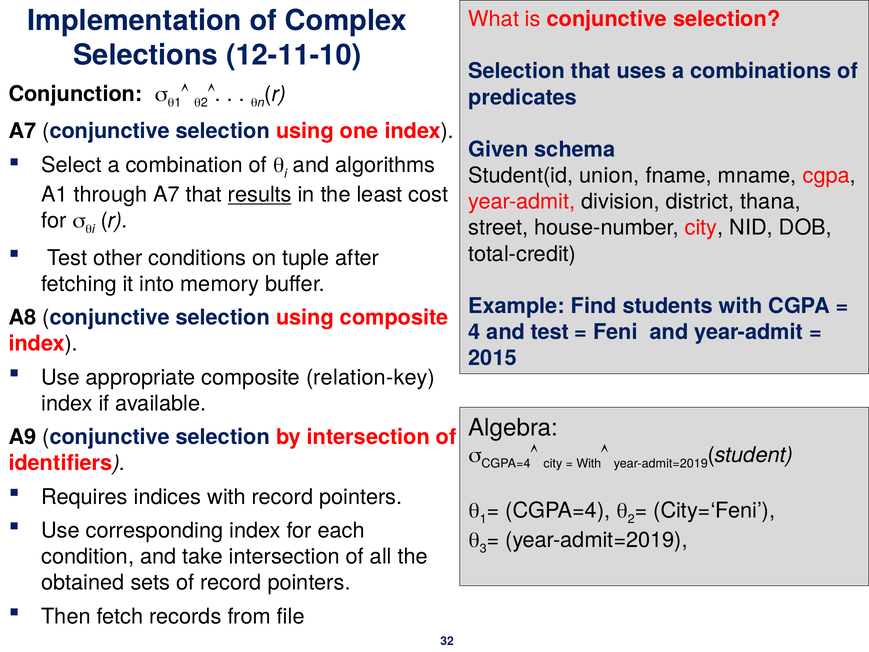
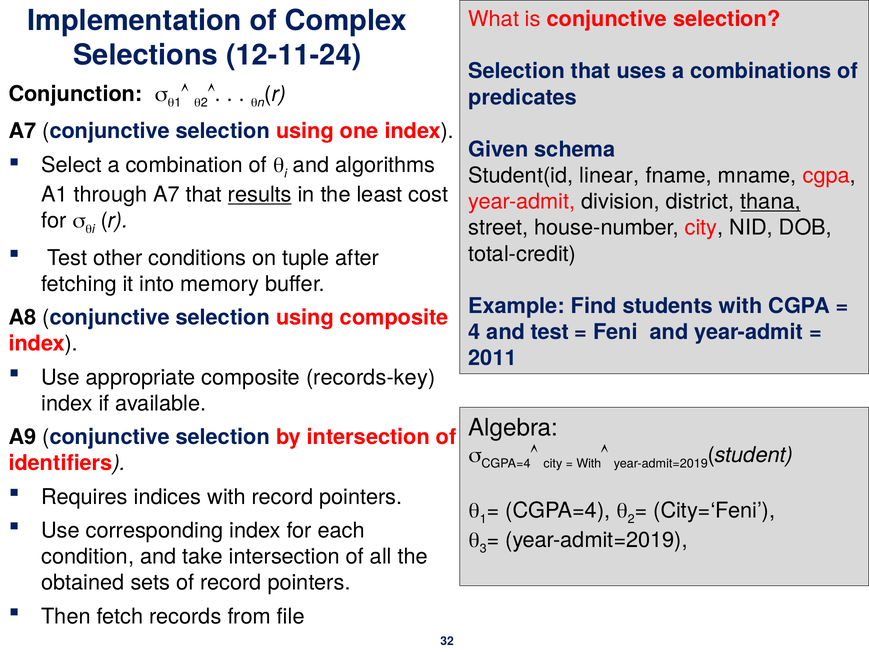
12-11-10: 12-11-10 -> 12-11-24
union: union -> linear
thana underline: none -> present
2015: 2015 -> 2011
relation-key: relation-key -> records-key
